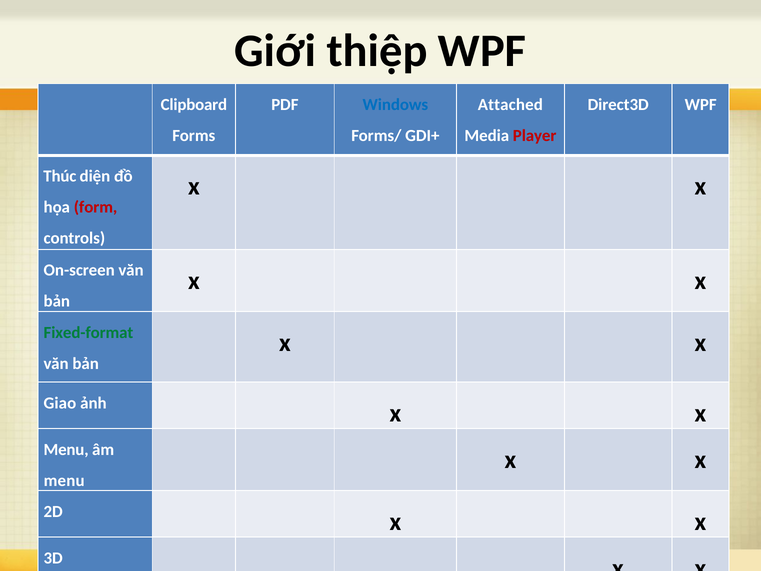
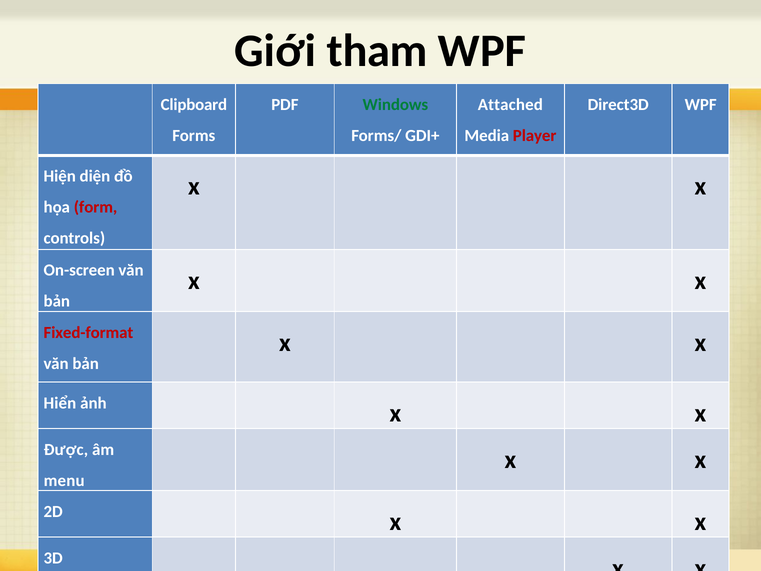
thiệp: thiệp -> tham
Windows colour: blue -> green
Thúc: Thúc -> Hiện
Fixed-format colour: green -> red
Giao: Giao -> Hiển
Menu at (66, 449): Menu -> Được
